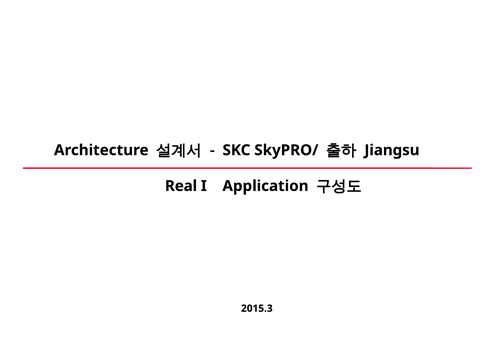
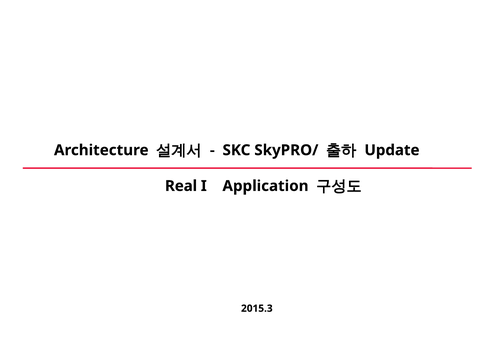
Jiangsu: Jiangsu -> Update
